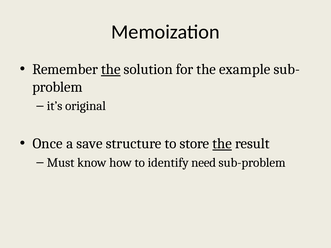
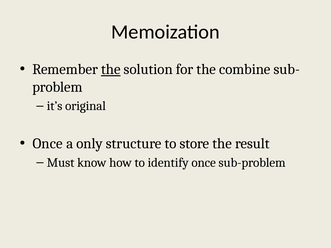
example: example -> combine
save: save -> only
the at (222, 144) underline: present -> none
identify need: need -> once
